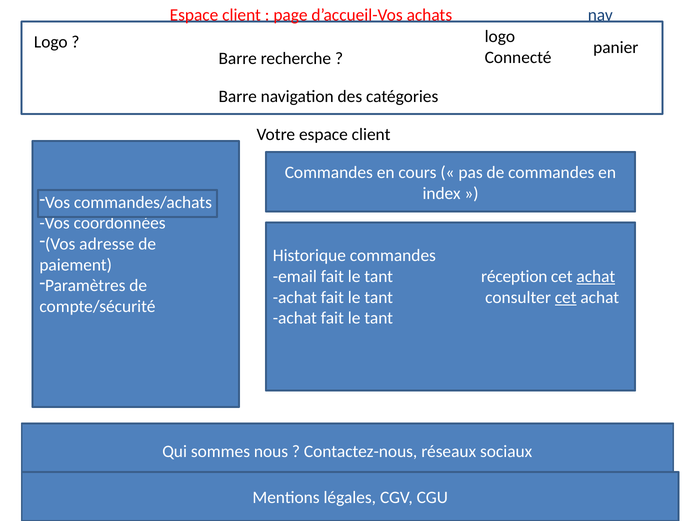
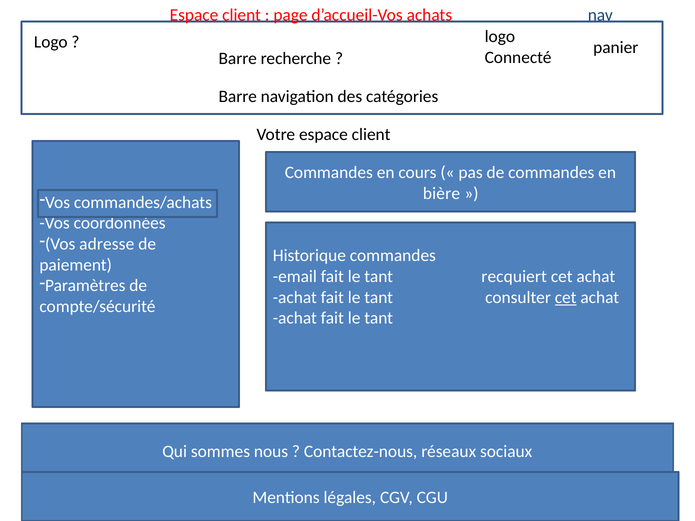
index: index -> bière
réception: réception -> recquiert
achat at (596, 277) underline: present -> none
